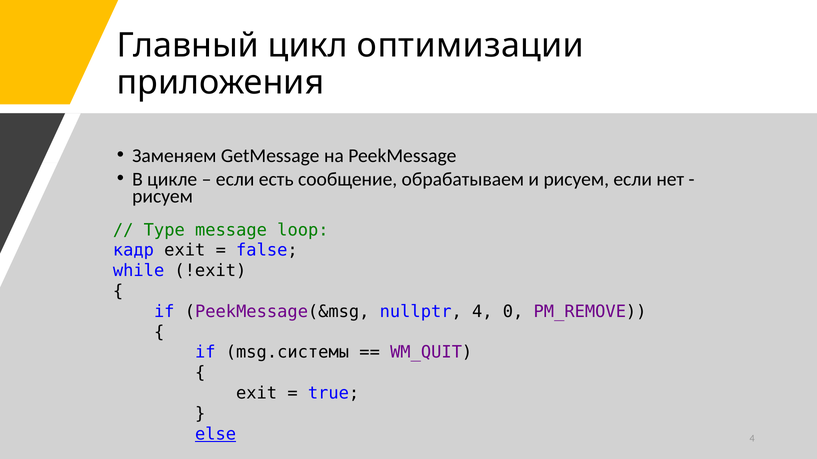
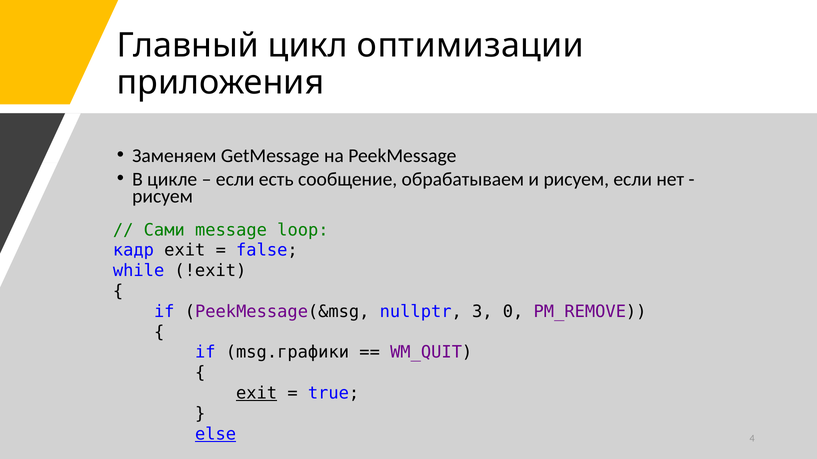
Type: Type -> Сами
nullptr 4: 4 -> 3
msg.системы: msg.системы -> msg.графики
exit at (257, 394) underline: none -> present
